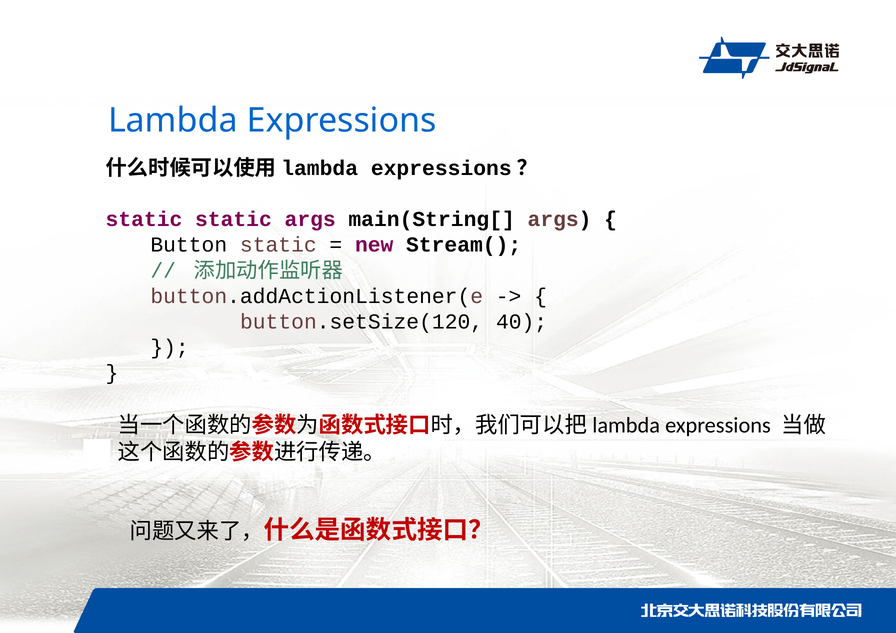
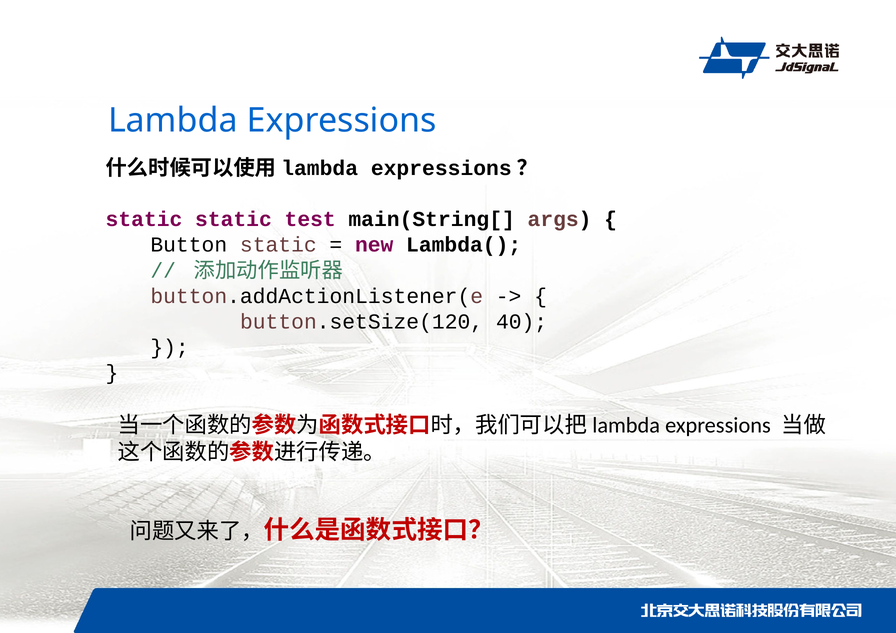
static args: args -> test
Stream(: Stream( -> Lambda(
